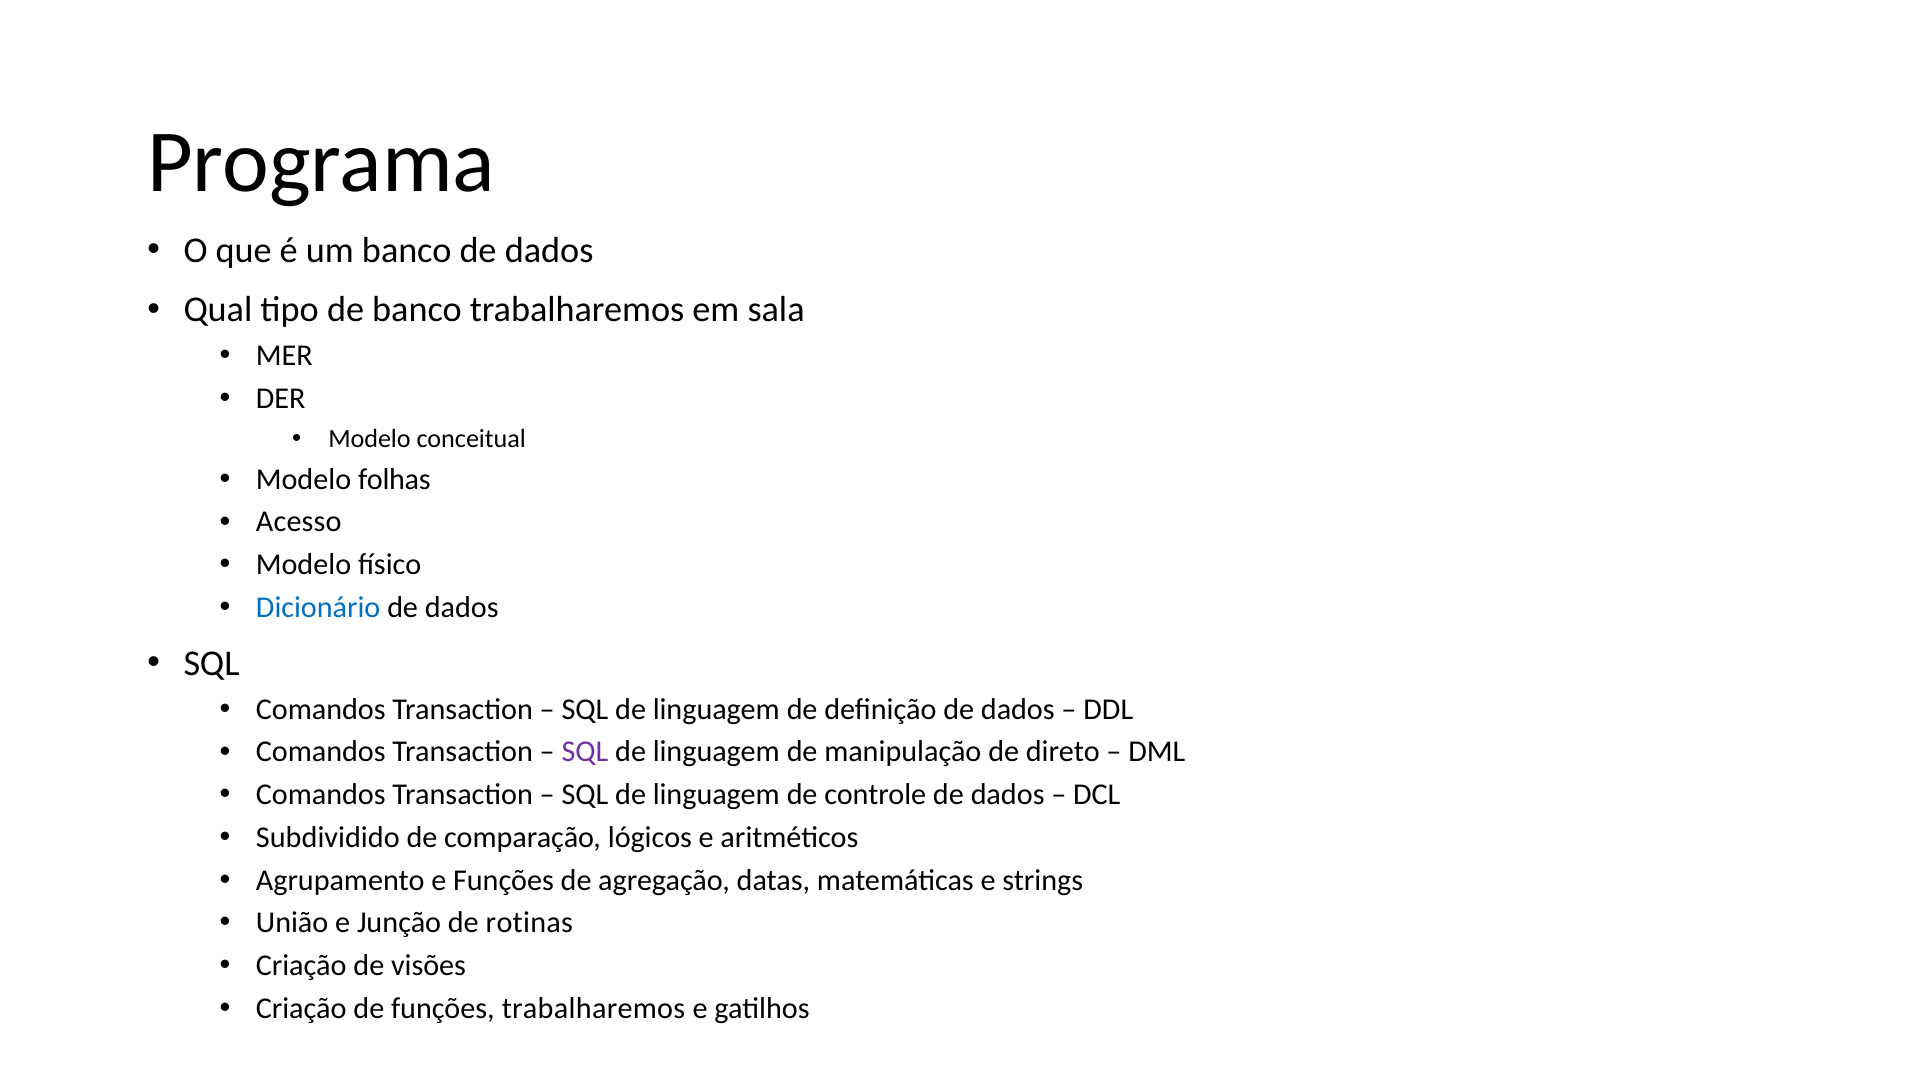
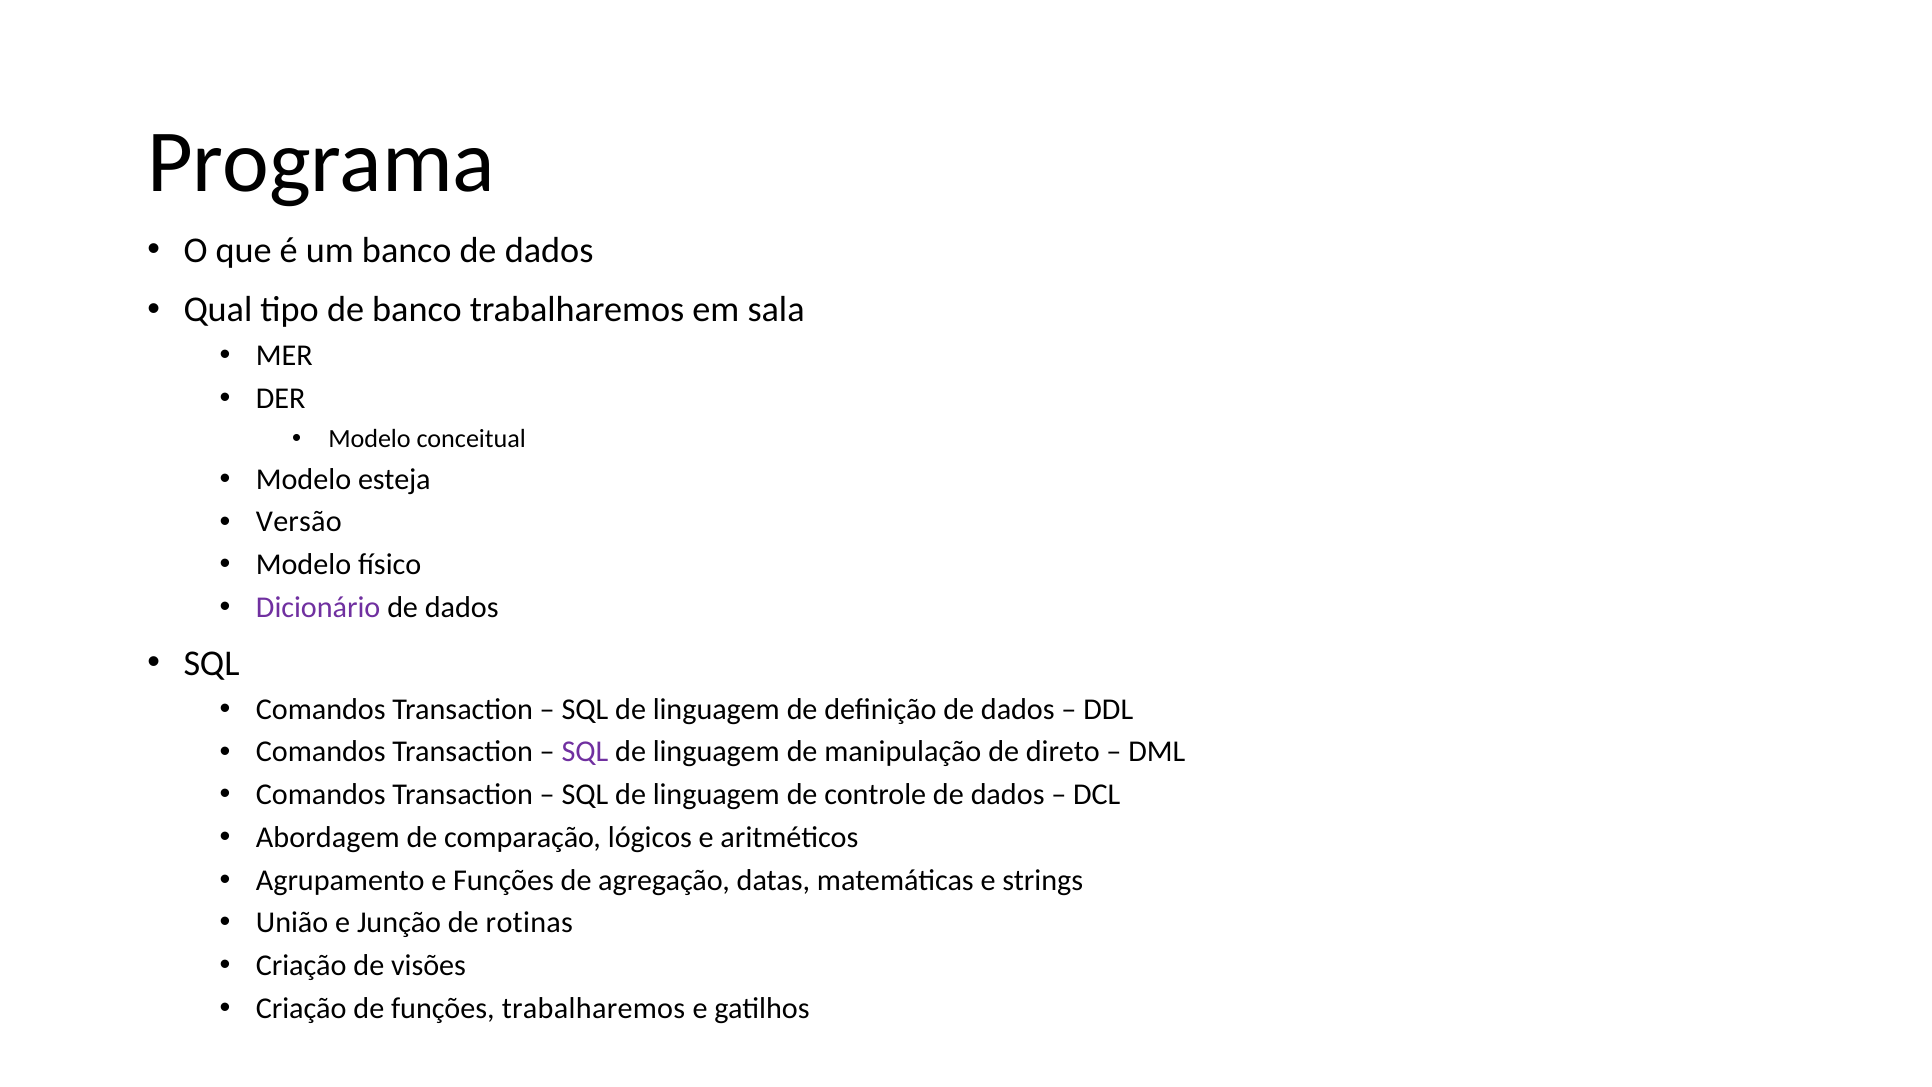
folhas: folhas -> esteja
Acesso: Acesso -> Versão
Dicionário colour: blue -> purple
Subdividido: Subdividido -> Abordagem
